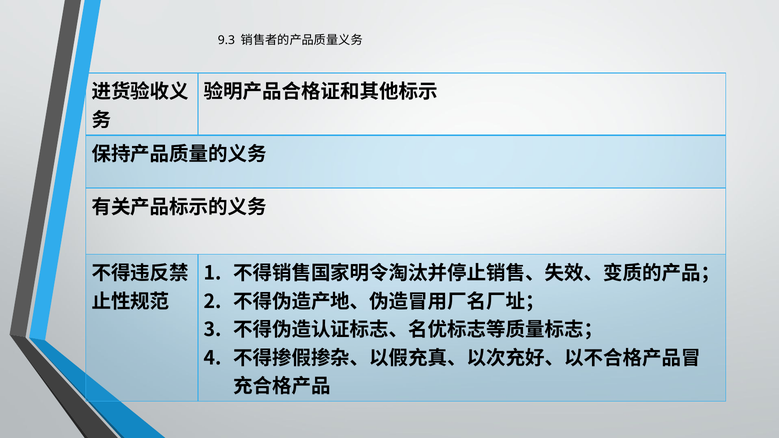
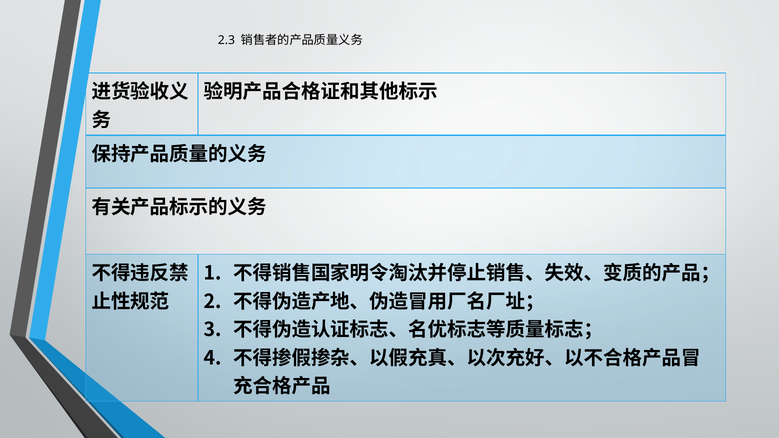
9.3: 9.3 -> 2.3
